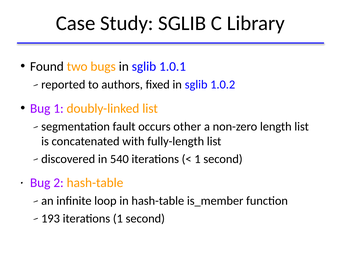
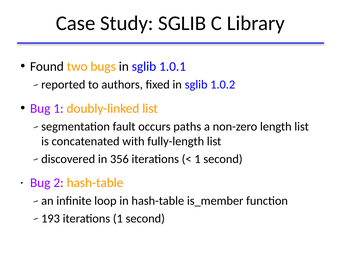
other: other -> paths
540: 540 -> 356
